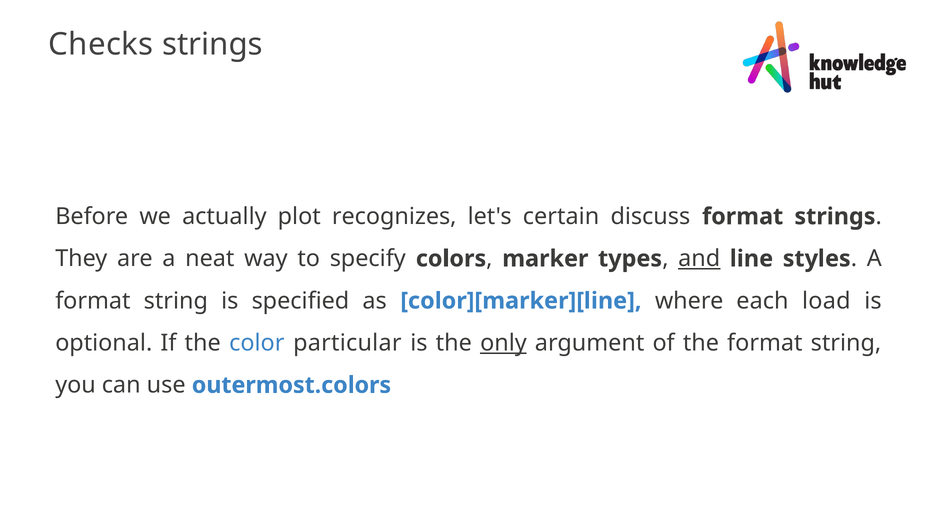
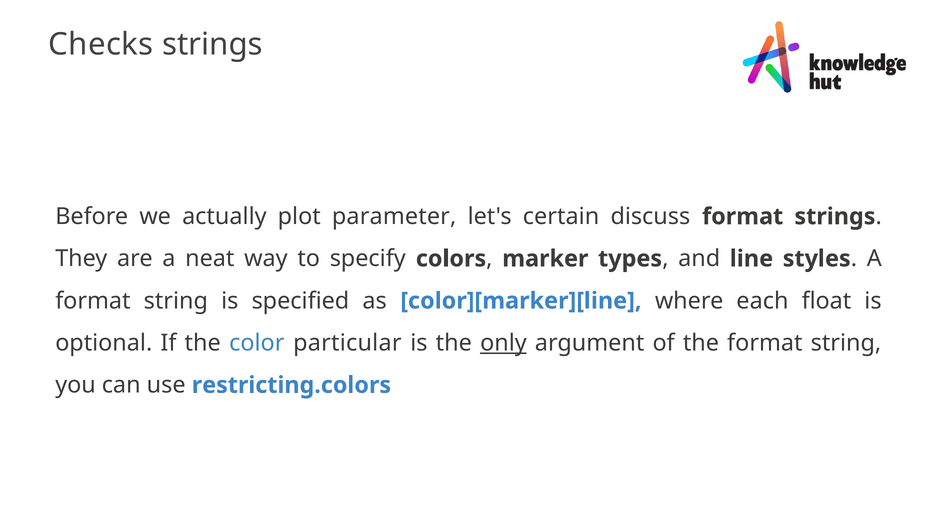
recognizes: recognizes -> parameter
and underline: present -> none
load: load -> float
outermost.colors: outermost.colors -> restricting.colors
